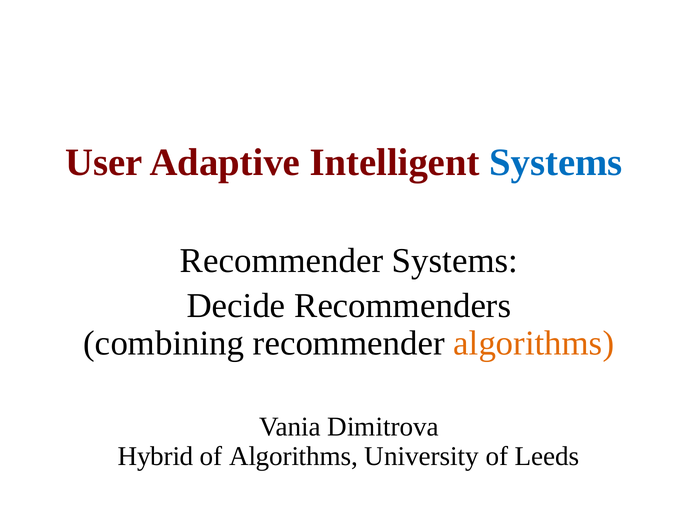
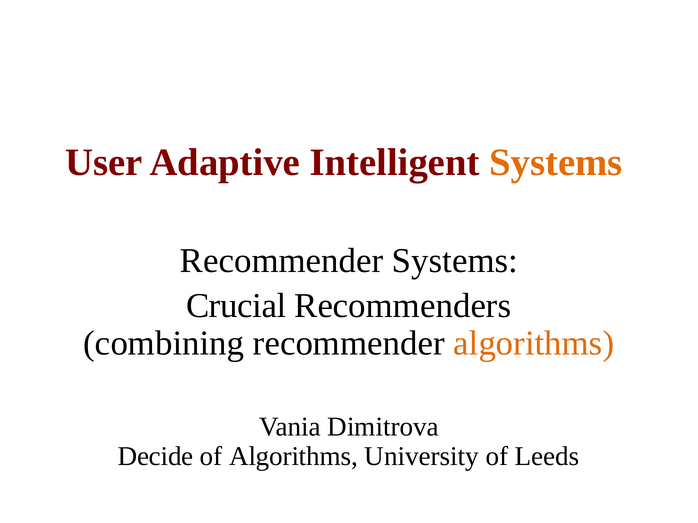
Systems at (556, 163) colour: blue -> orange
Decide: Decide -> Crucial
Hybrid: Hybrid -> Decide
